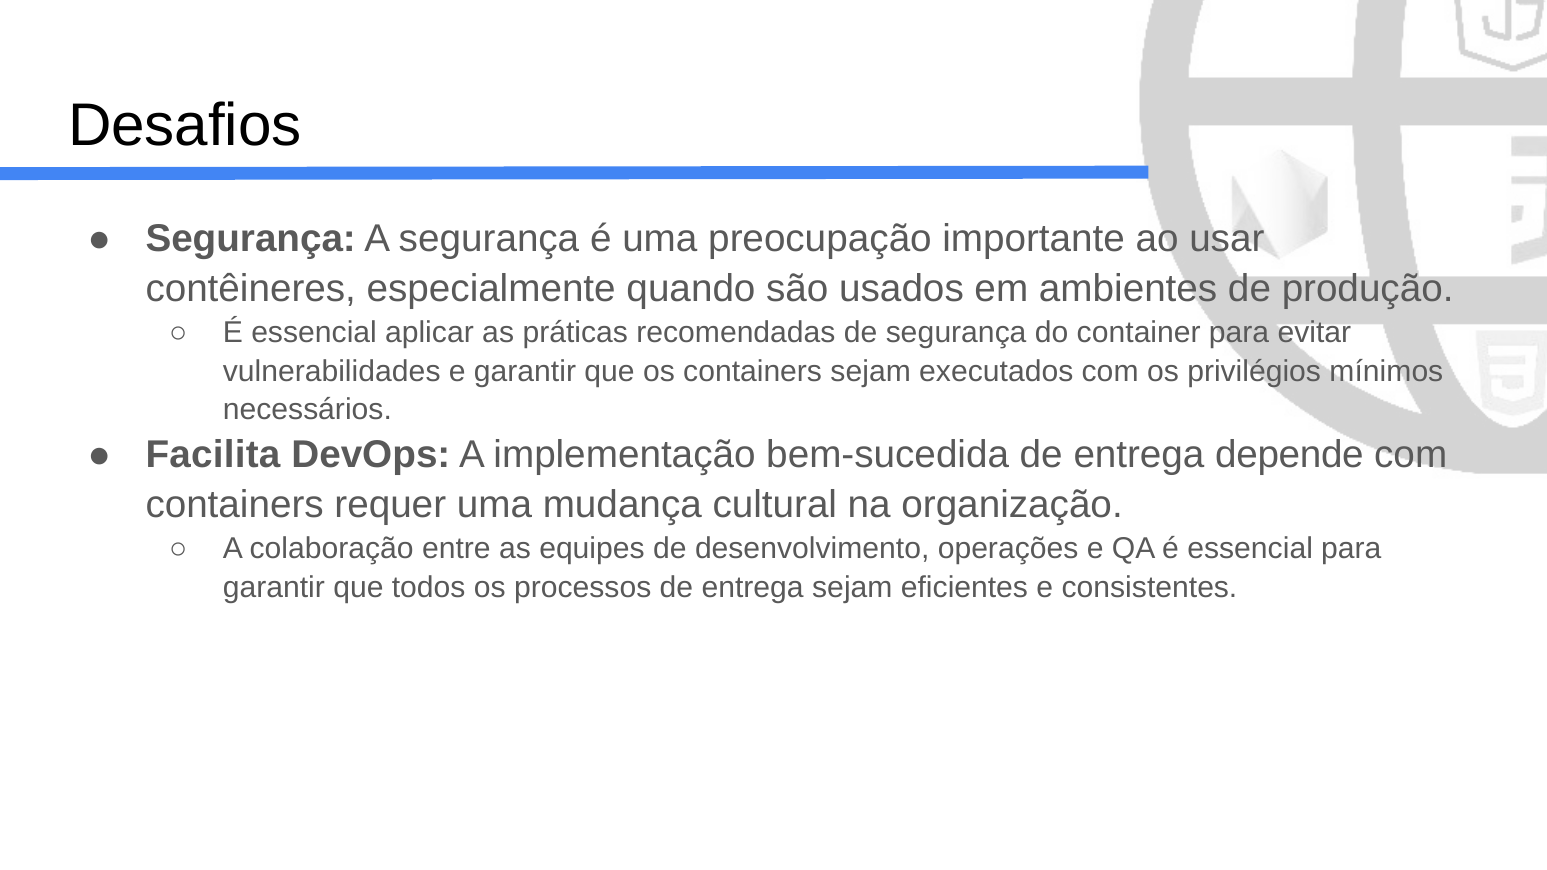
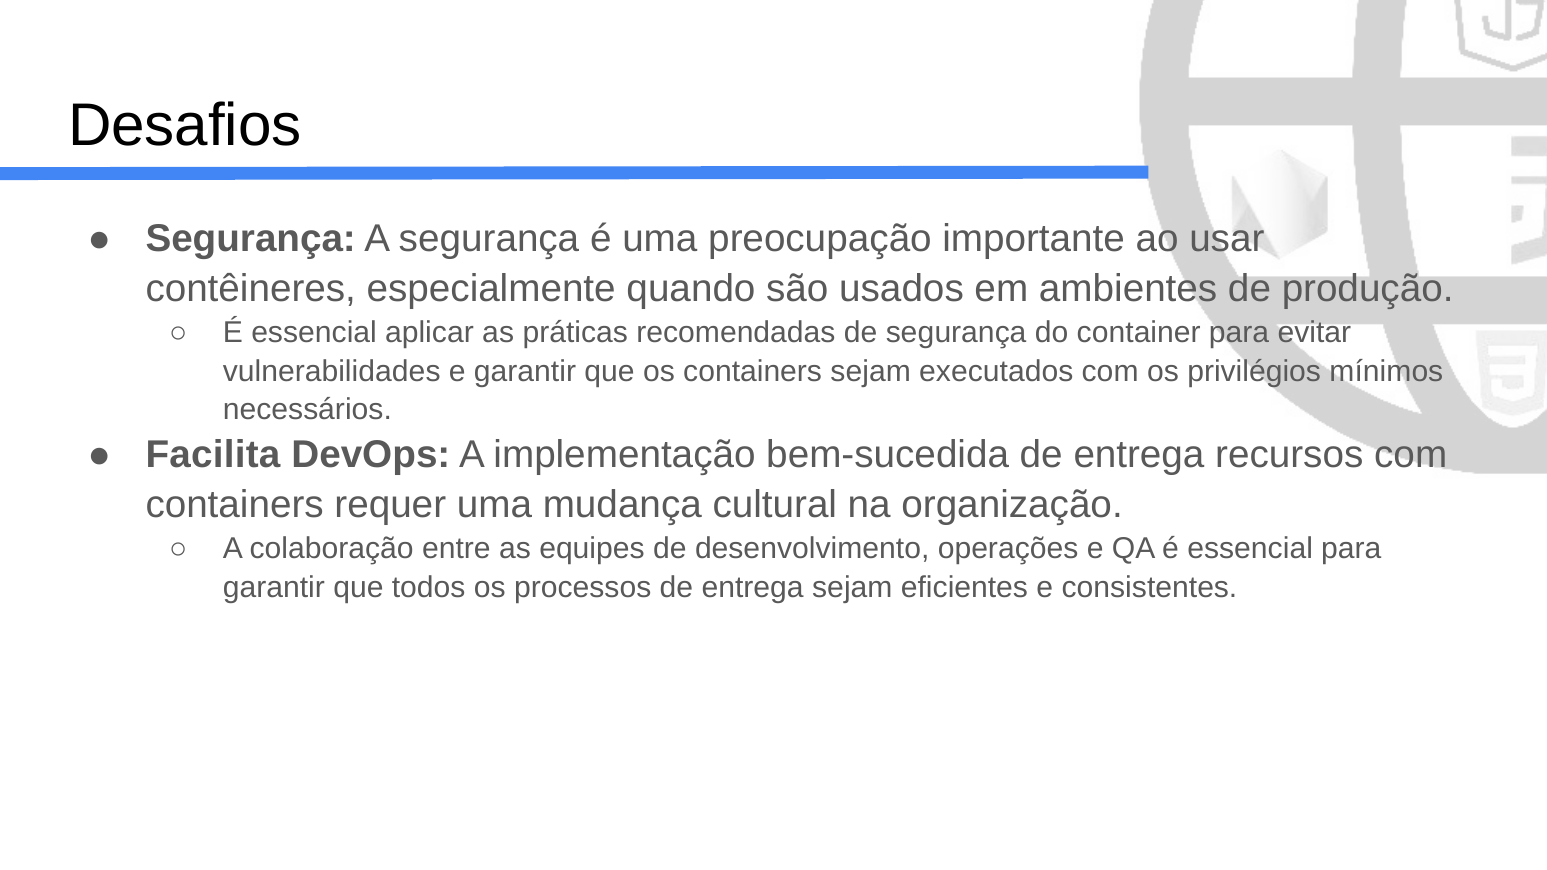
depende: depende -> recursos
